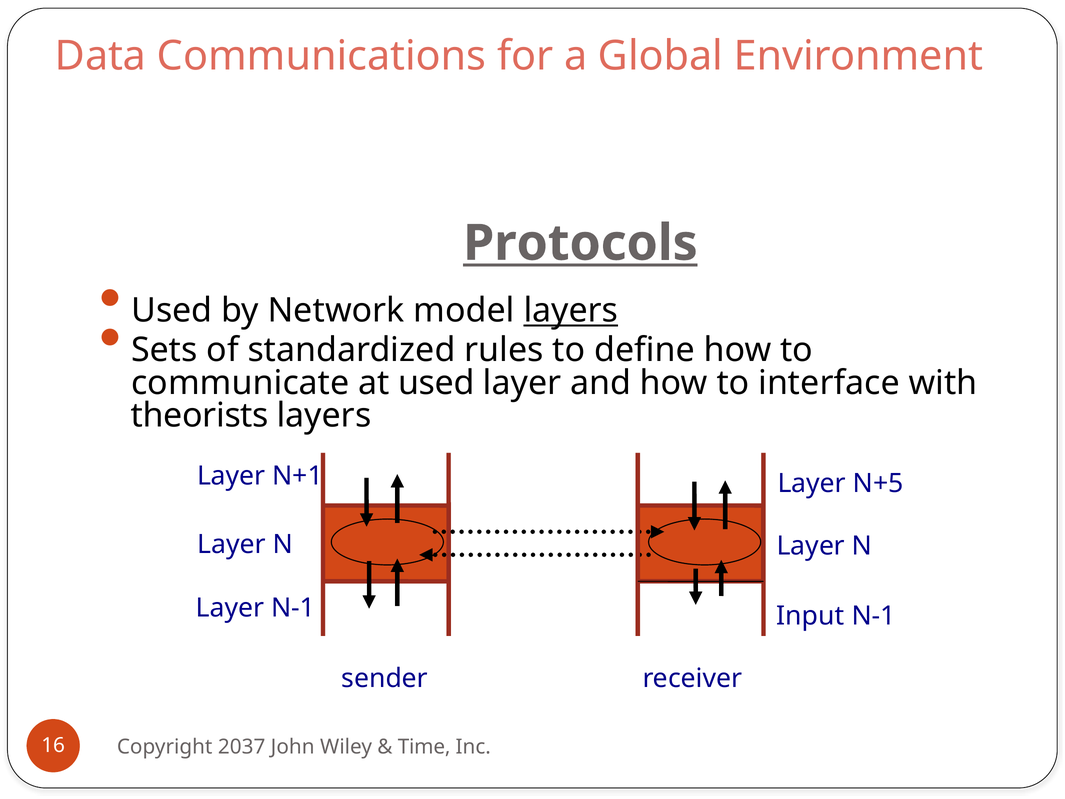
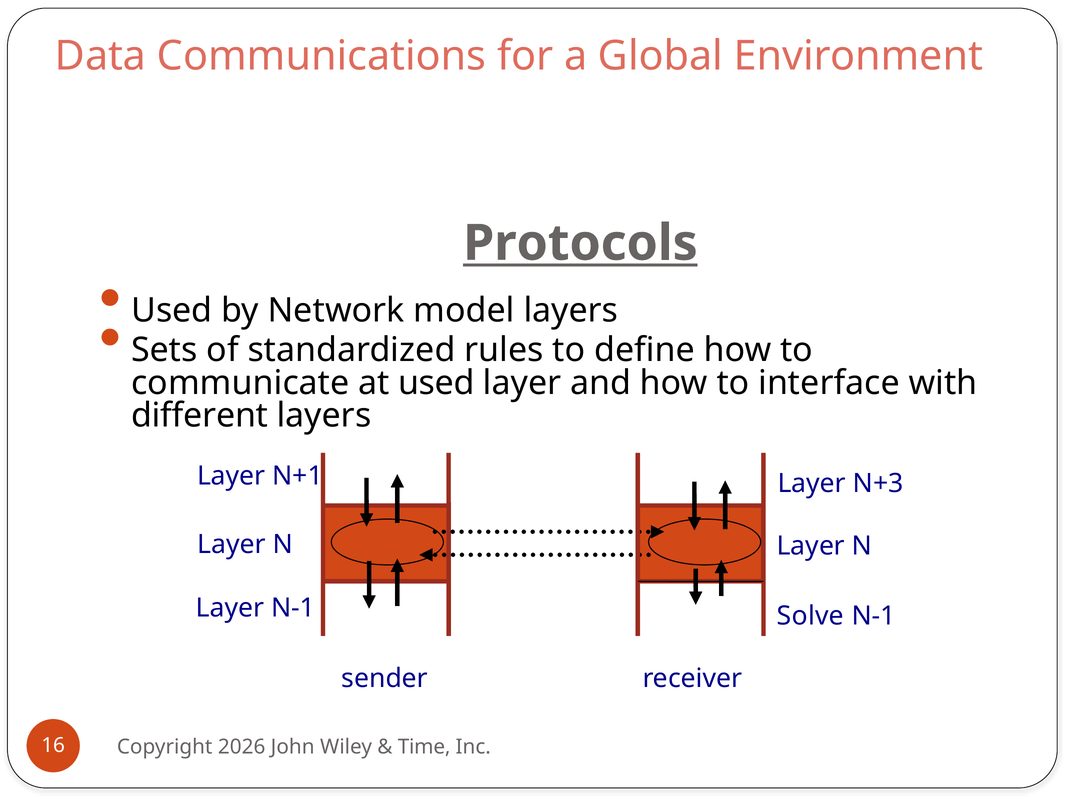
layers at (571, 311) underline: present -> none
theorists: theorists -> different
N+5: N+5 -> N+3
Input: Input -> Solve
2037: 2037 -> 2026
